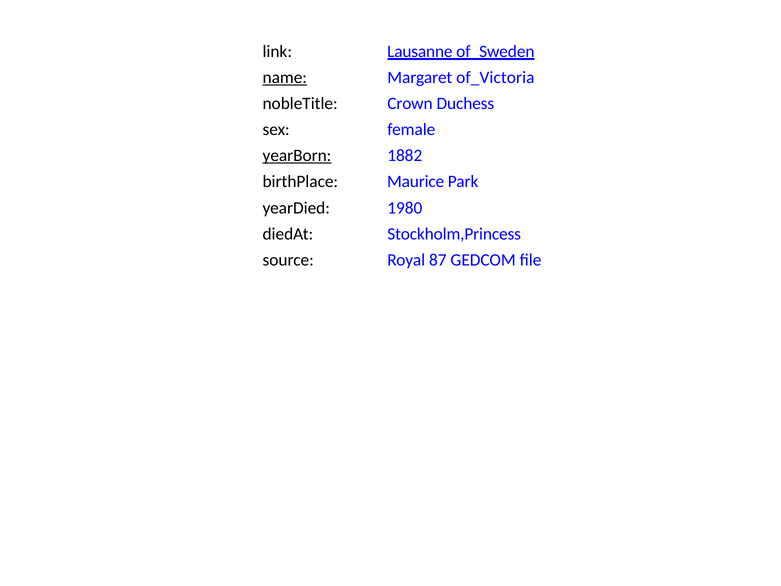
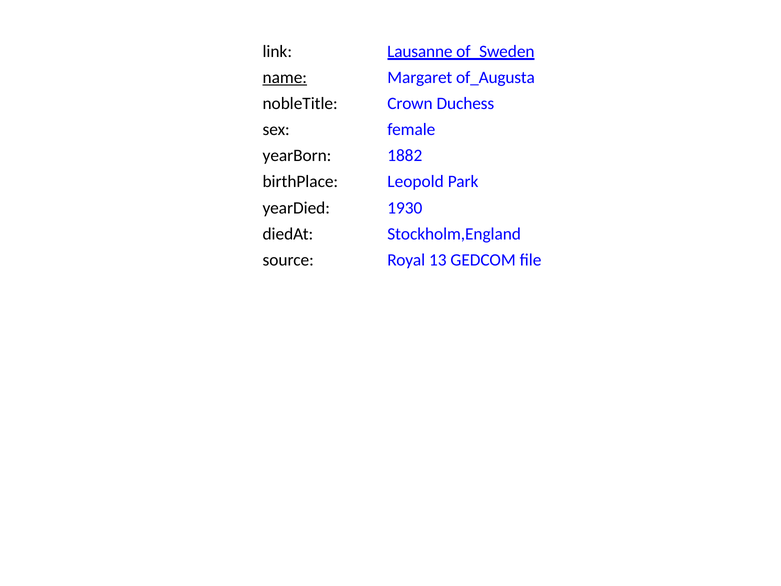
of_Victoria: of_Victoria -> of_Augusta
yearBorn underline: present -> none
Maurice: Maurice -> Leopold
1980: 1980 -> 1930
Stockholm,Princess: Stockholm,Princess -> Stockholm,England
87: 87 -> 13
